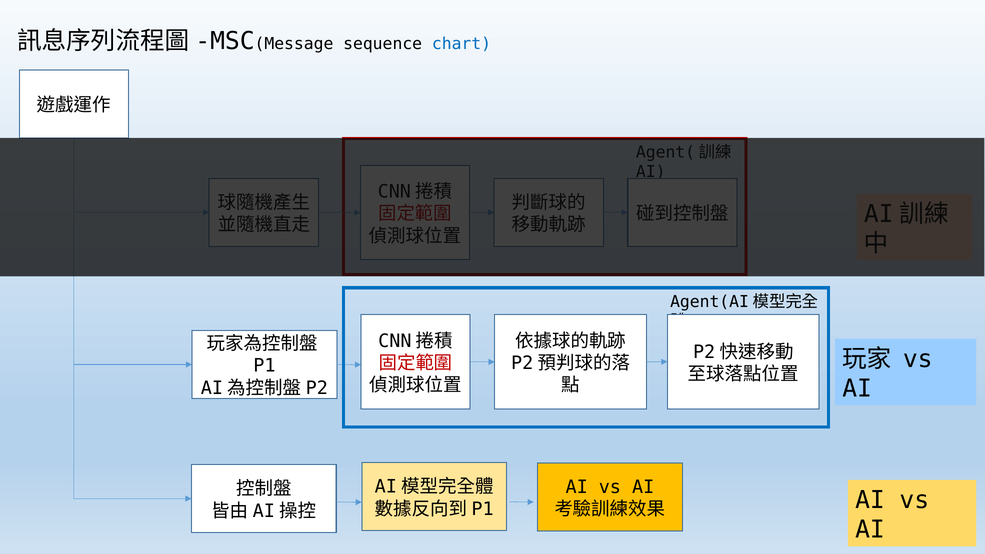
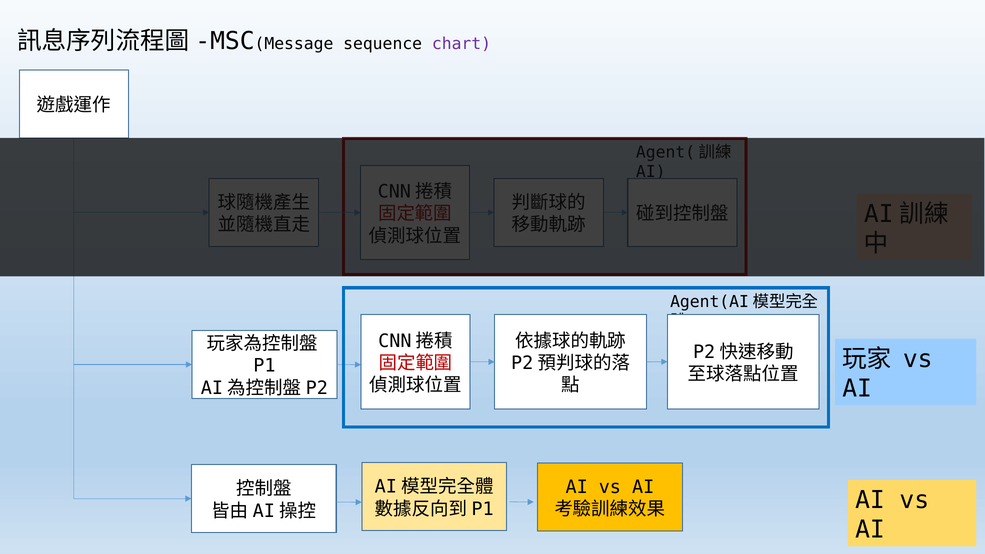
chart colour: blue -> purple
